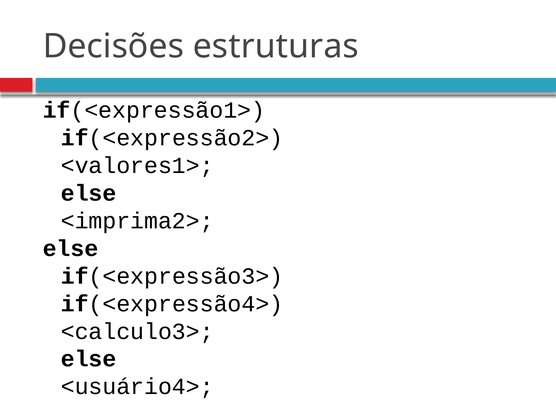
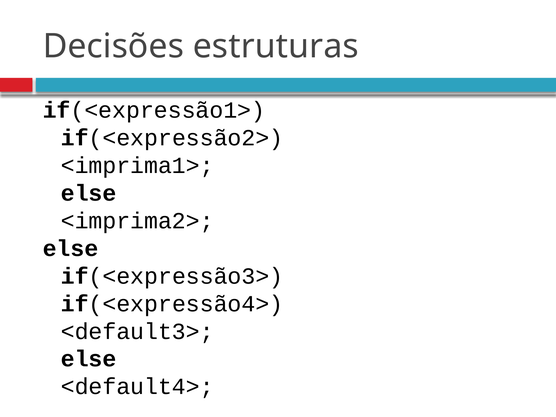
<valores1>: <valores1> -> <imprima1>
<calculo3>: <calculo3> -> <default3>
<usuário4>: <usuário4> -> <default4>
